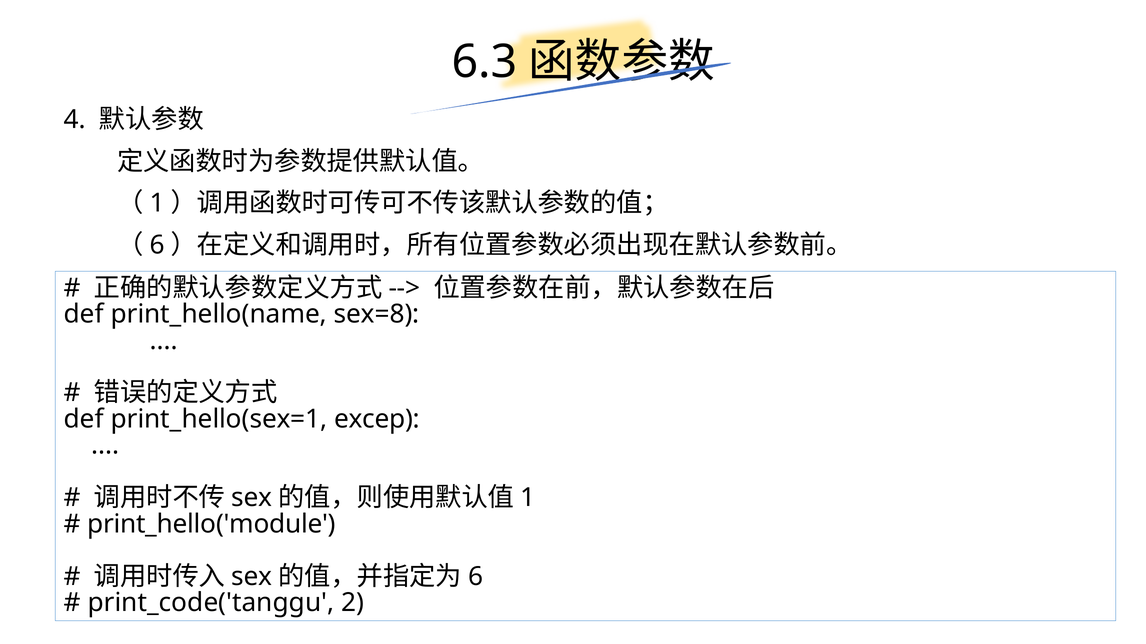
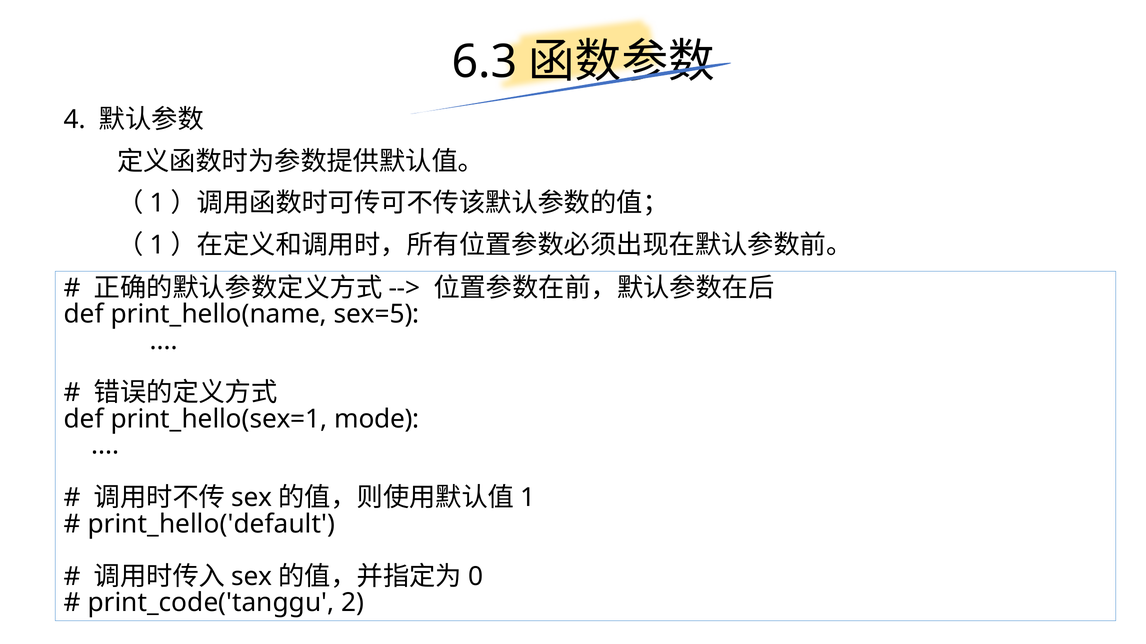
6 at (157, 245): 6 -> 1
sex=8: sex=8 -> sex=5
excep: excep -> mode
print_hello('module: print_hello('module -> print_hello('default
6 at (476, 577): 6 -> 0
